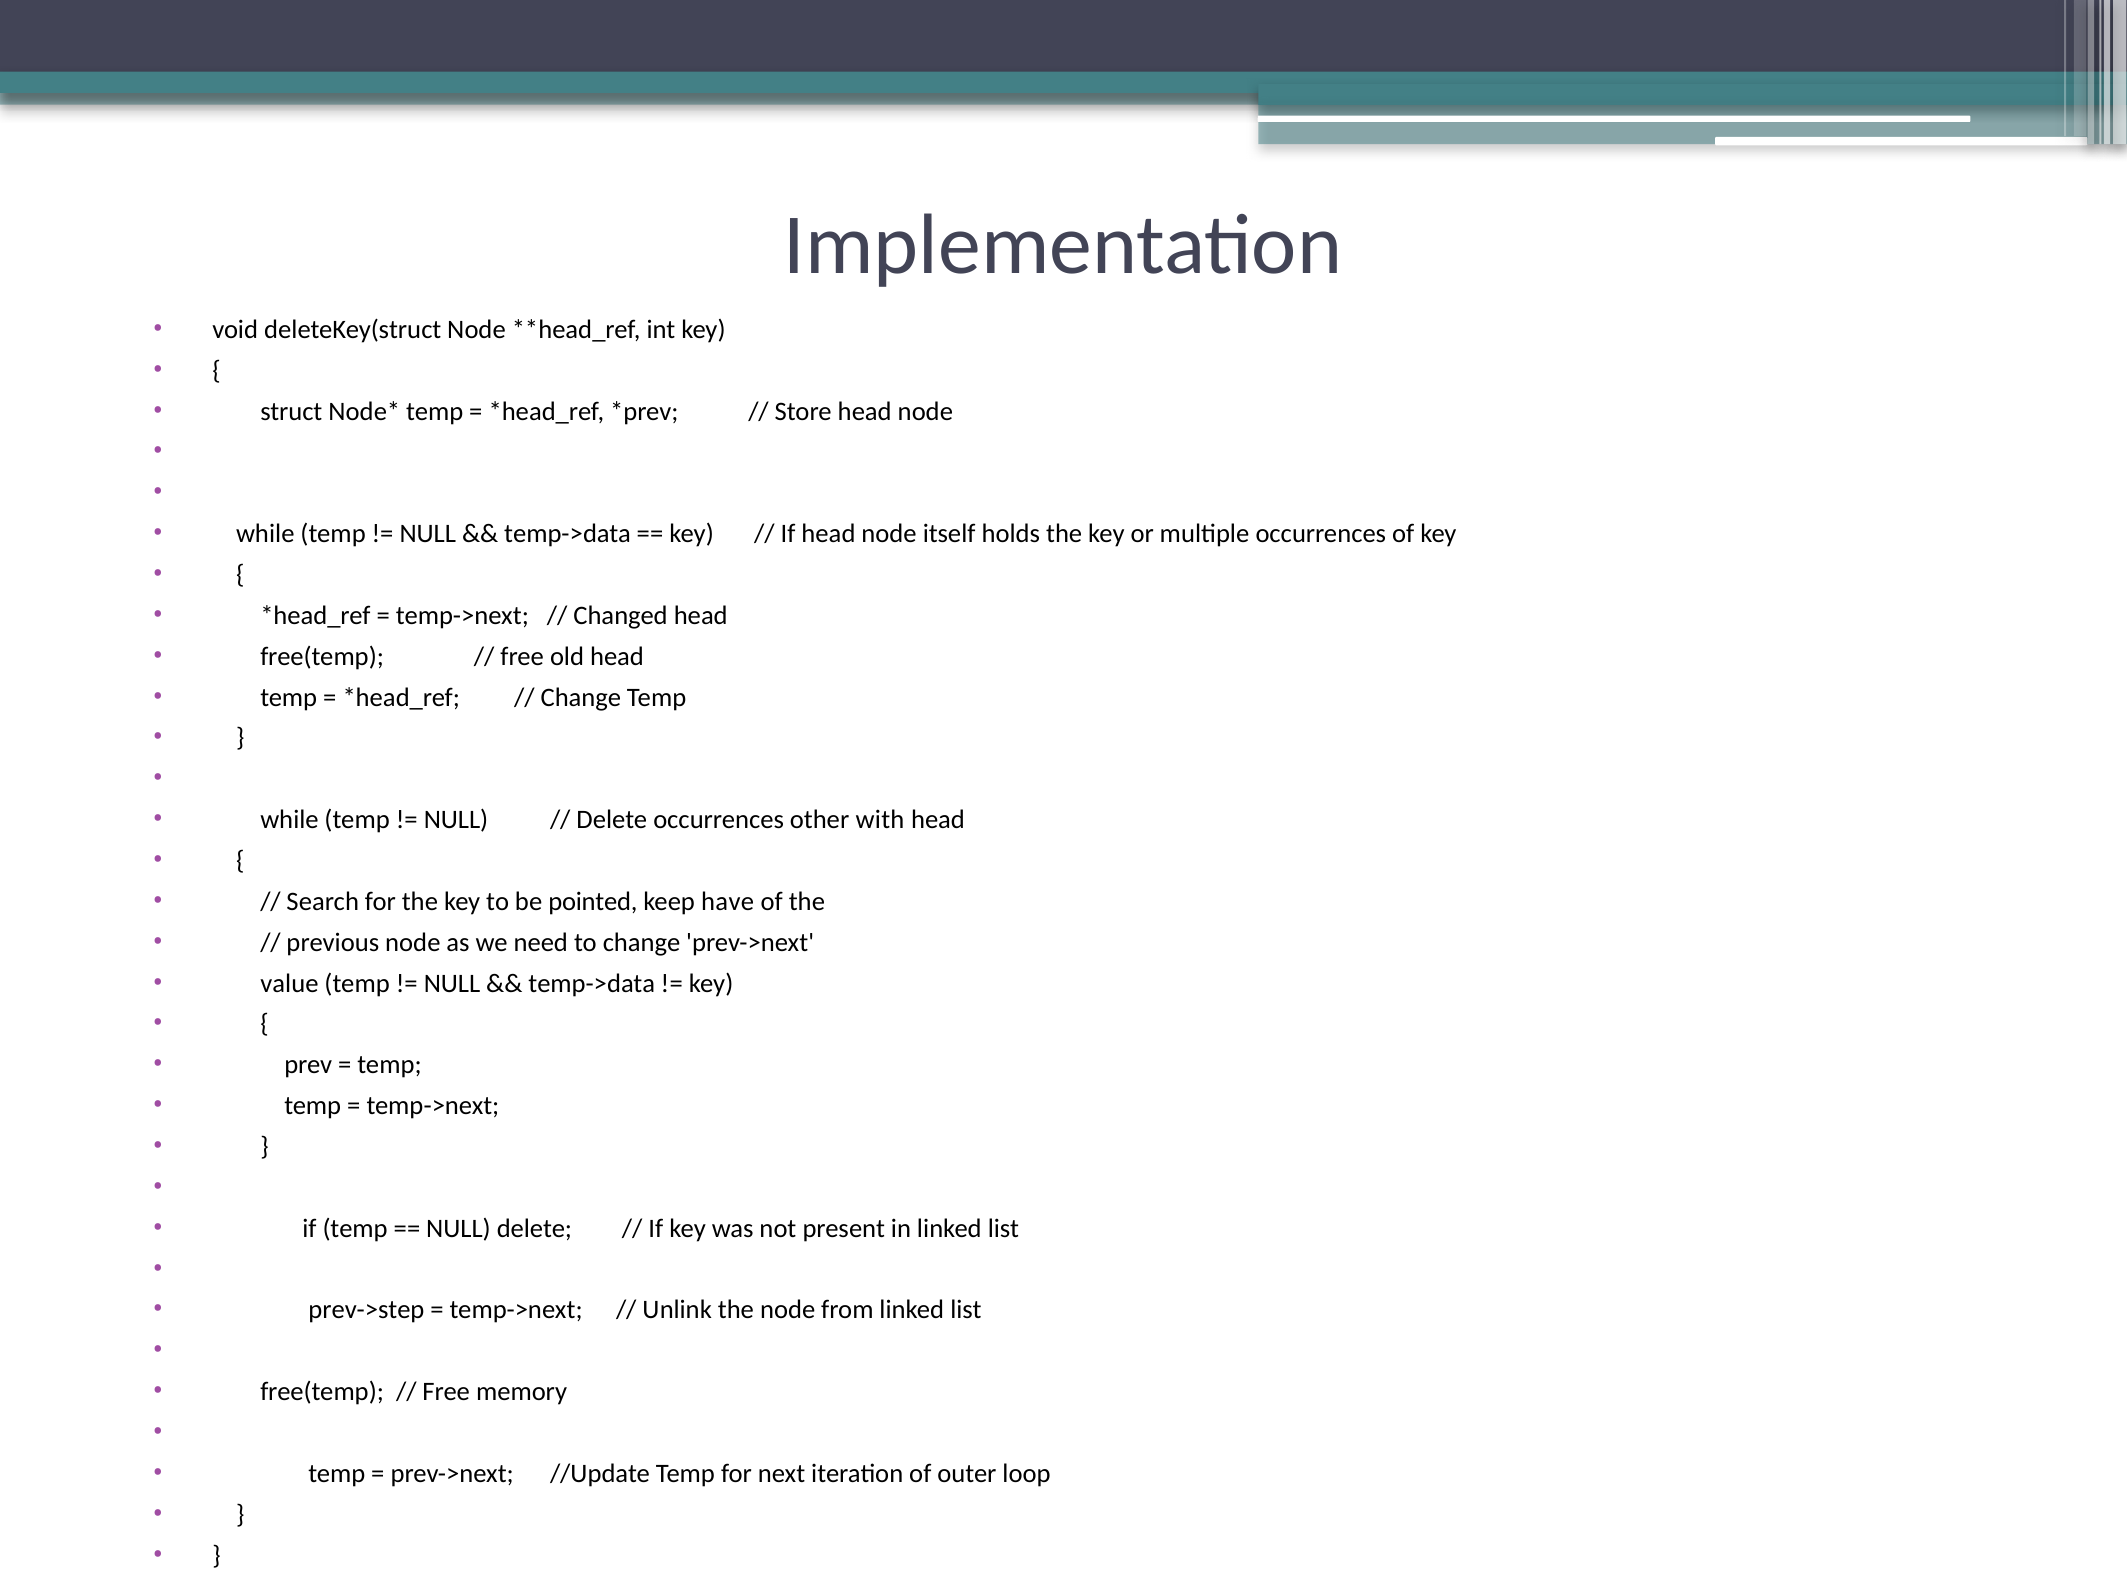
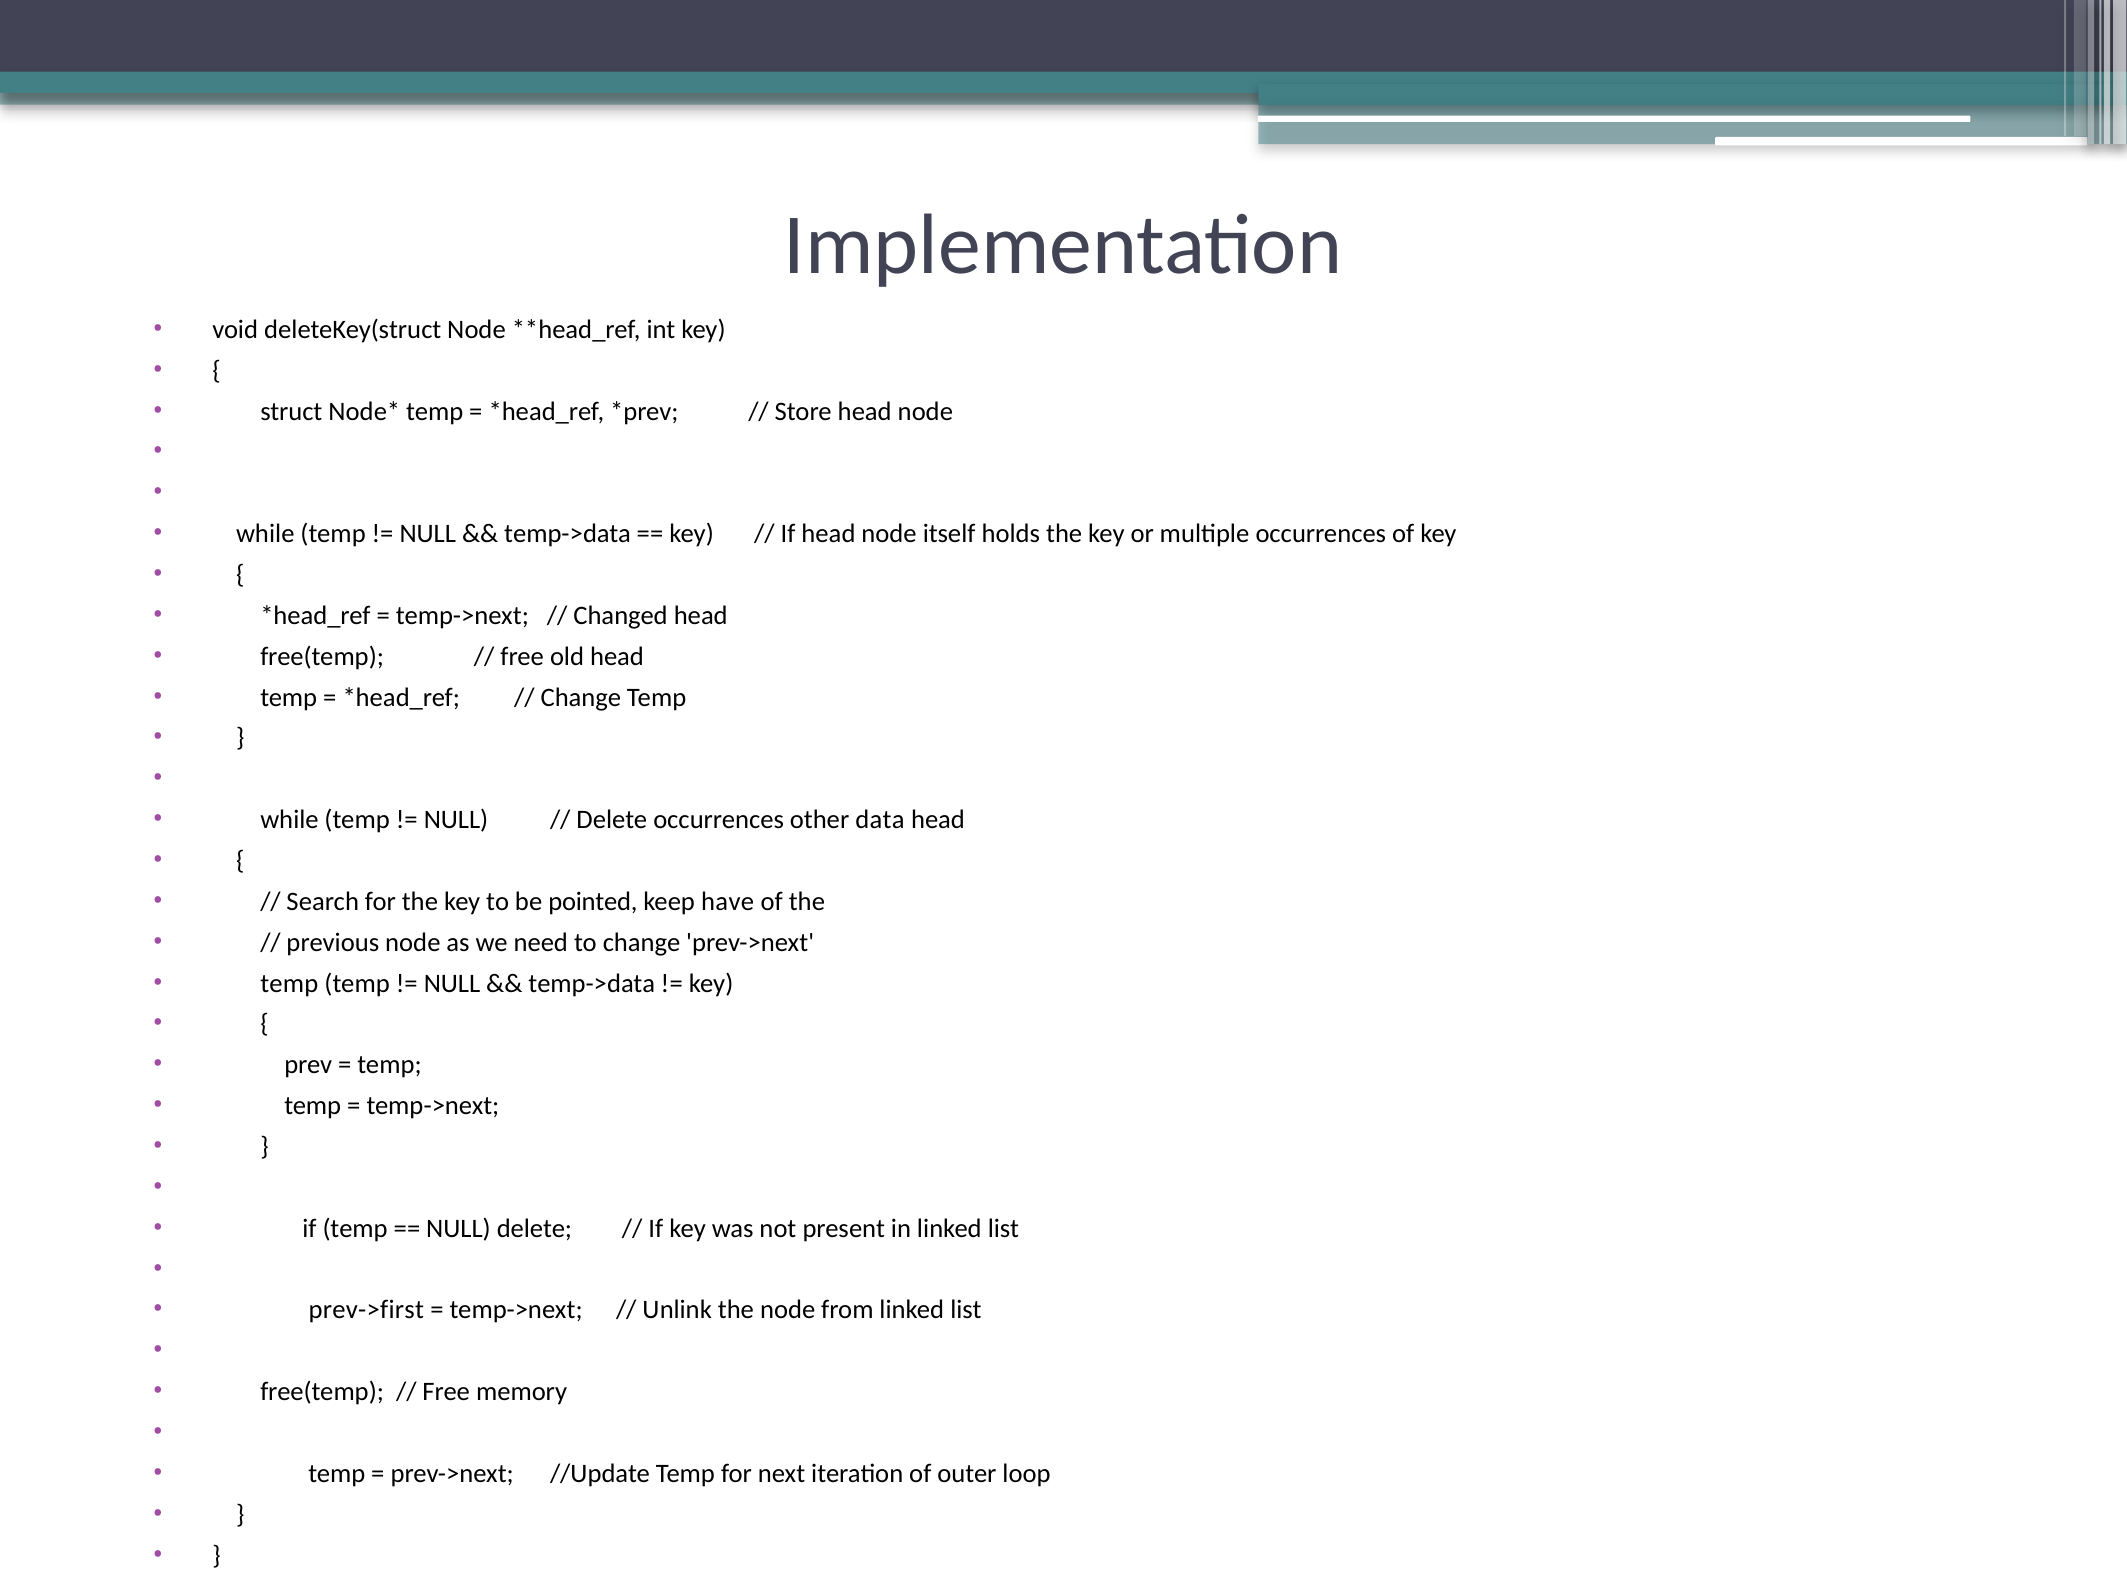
with: with -> data
value at (289, 983): value -> temp
prev->step: prev->step -> prev->first
